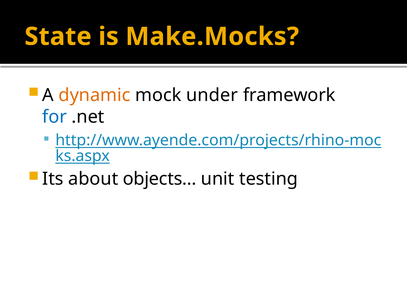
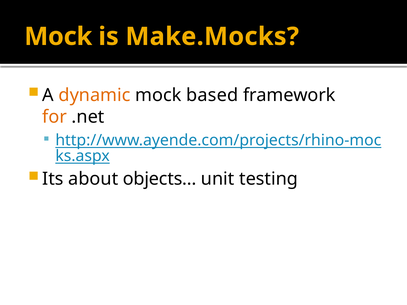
State at (58, 37): State -> Mock
under: under -> based
for colour: blue -> orange
